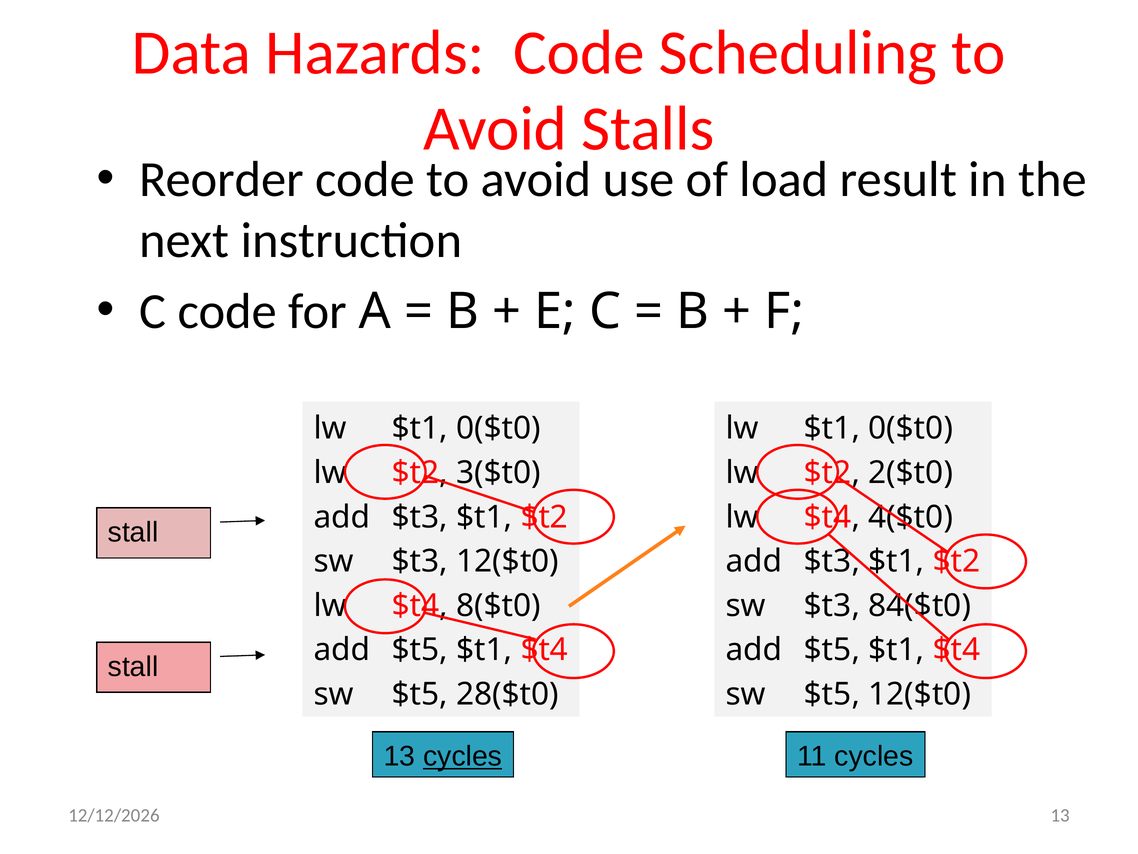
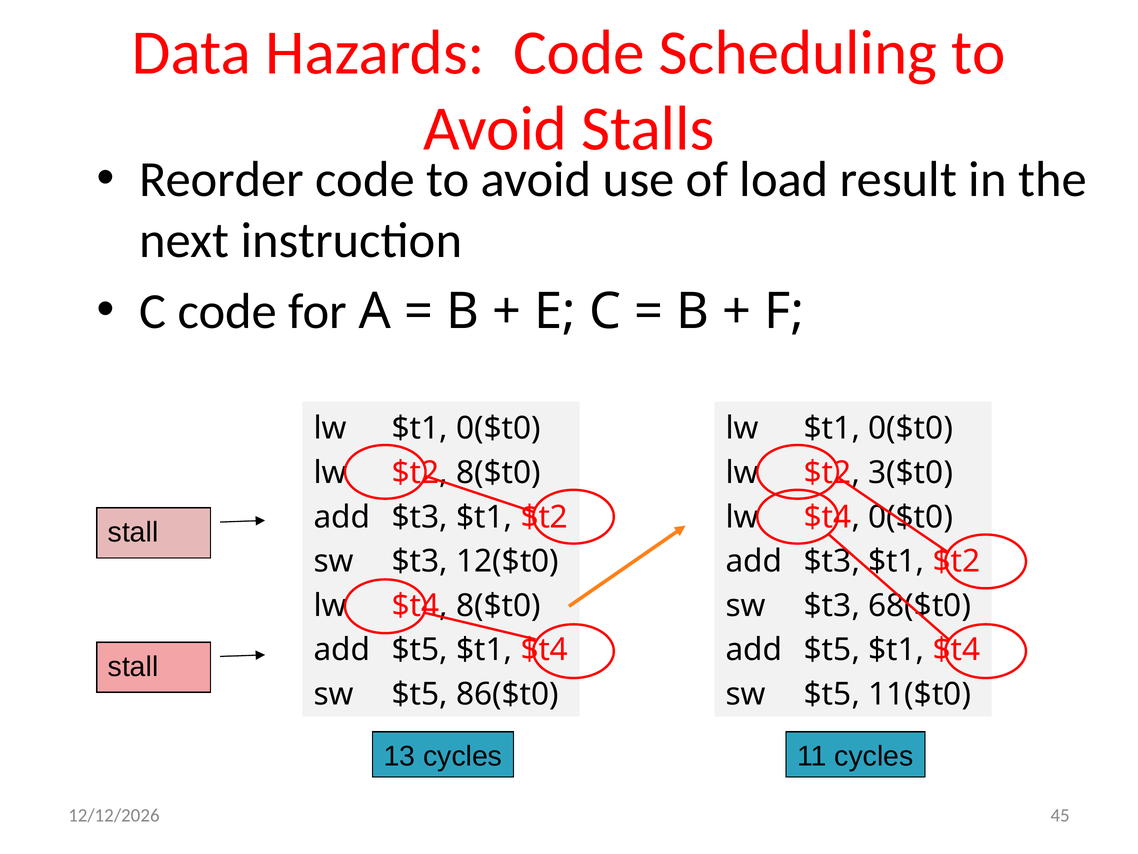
$t2 3($t0: 3($t0 -> 8($t0
2($t0: 2($t0 -> 3($t0
$t4 4($t0: 4($t0 -> 0($t0
84($t0: 84($t0 -> 68($t0
28($t0: 28($t0 -> 86($t0
$t5 12($t0: 12($t0 -> 11($t0
cycles at (463, 756) underline: present -> none
13 at (1060, 815): 13 -> 45
